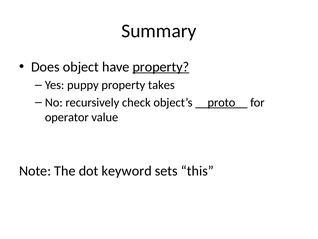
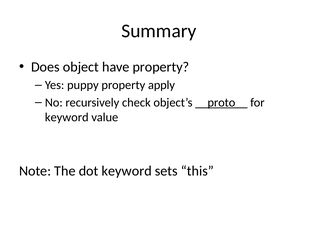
property at (161, 67) underline: present -> none
takes: takes -> apply
operator at (67, 117): operator -> keyword
